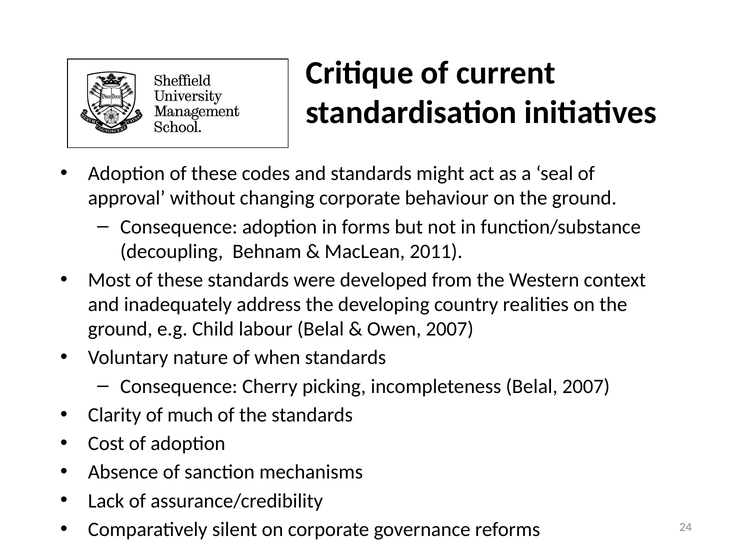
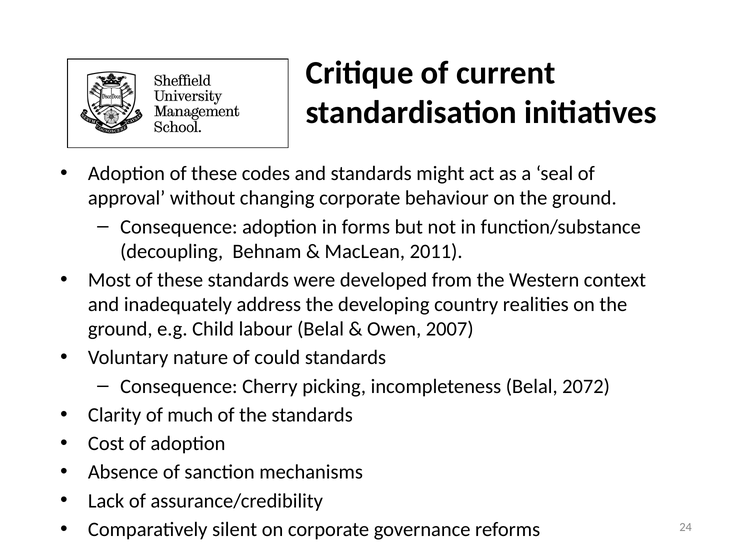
when: when -> could
Belal 2007: 2007 -> 2072
